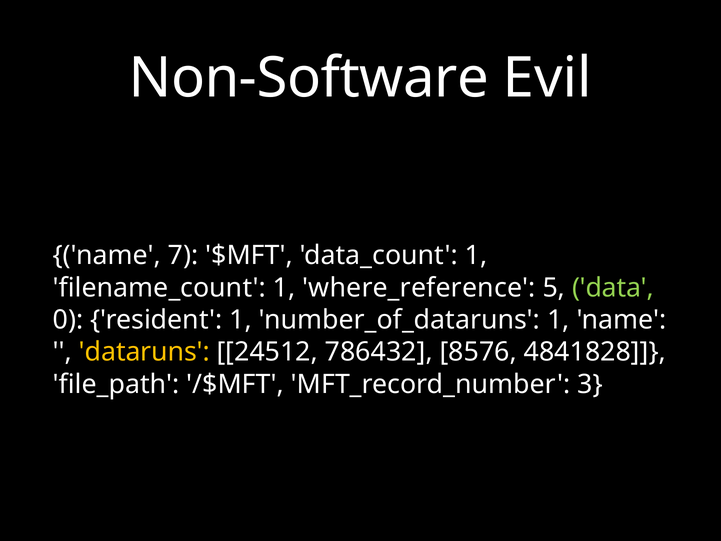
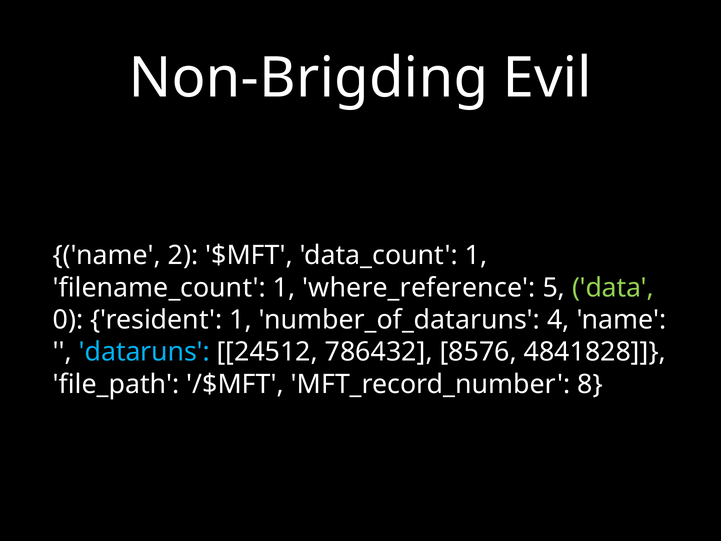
Non-Software: Non-Software -> Non-Brigding
7: 7 -> 2
number_of_dataruns 1: 1 -> 4
dataruns colour: yellow -> light blue
3: 3 -> 8
